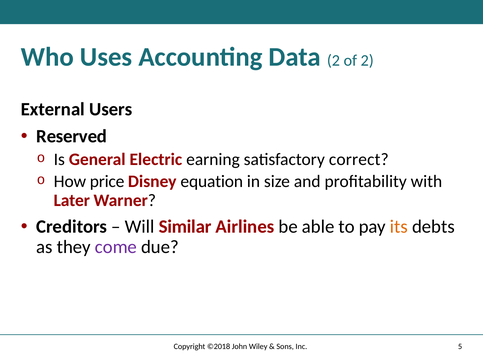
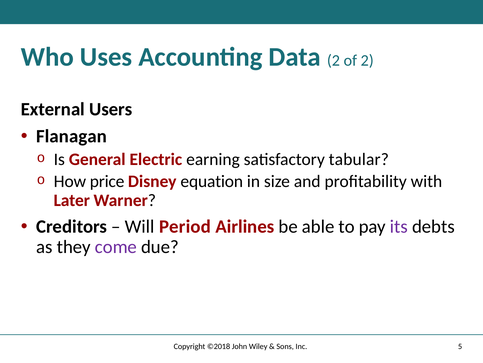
Reserved: Reserved -> Flanagan
correct: correct -> tabular
Similar: Similar -> Period
its colour: orange -> purple
